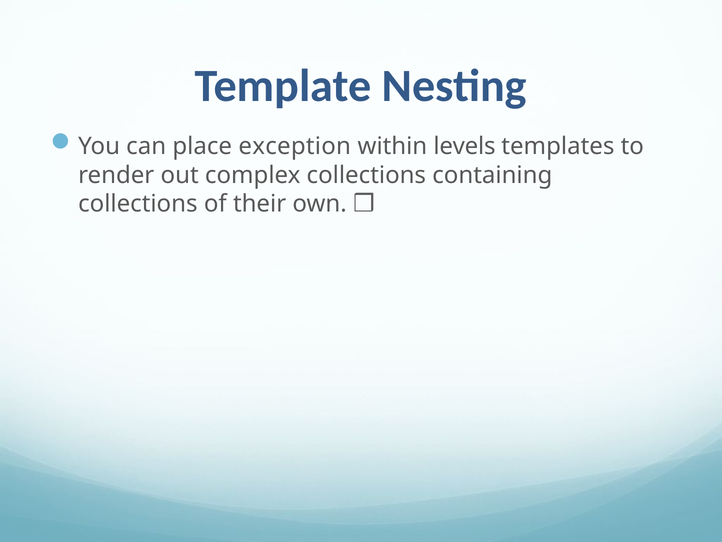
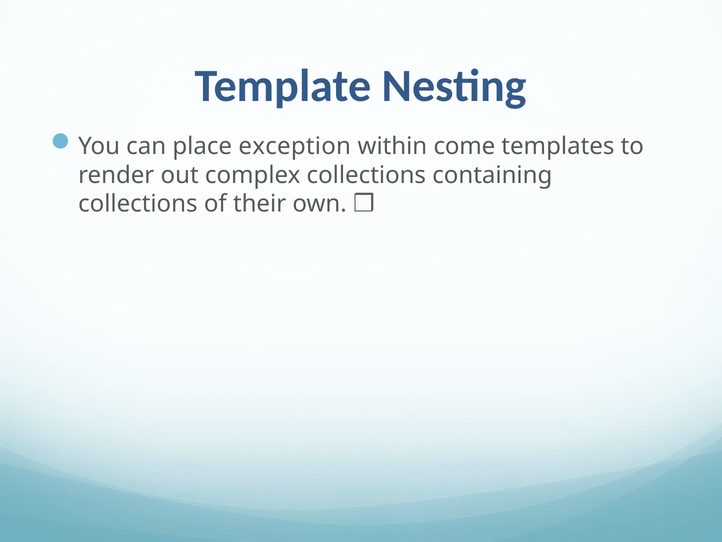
levels: levels -> come
